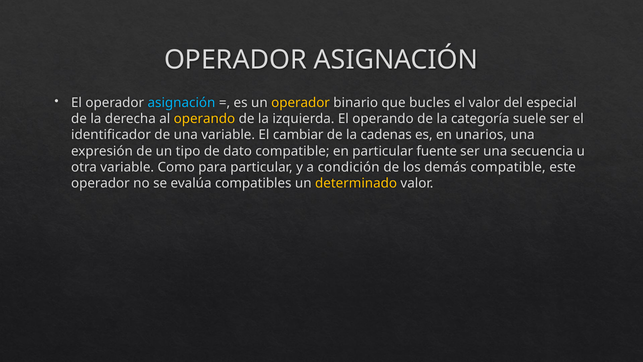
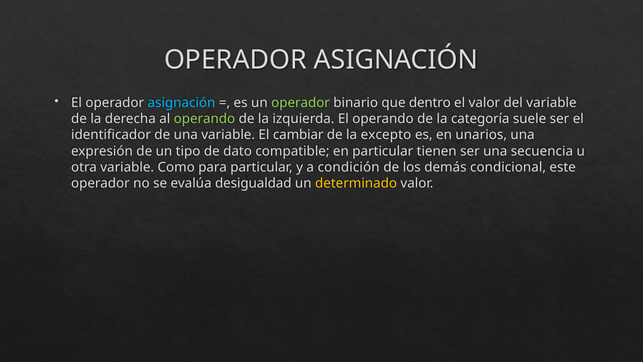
operador at (301, 103) colour: yellow -> light green
bucles: bucles -> dentro
del especial: especial -> variable
operando at (204, 119) colour: yellow -> light green
cadenas: cadenas -> excepto
fuente: fuente -> tienen
demás compatible: compatible -> condicional
compatibles: compatibles -> desigualdad
